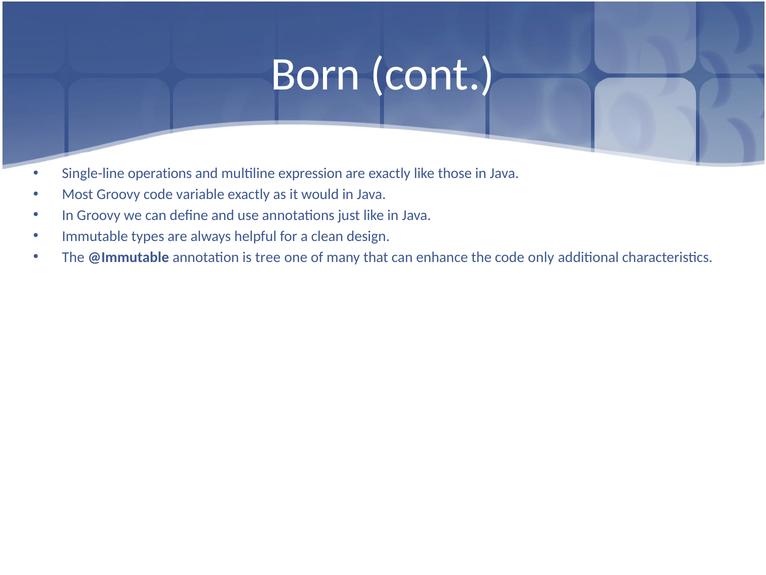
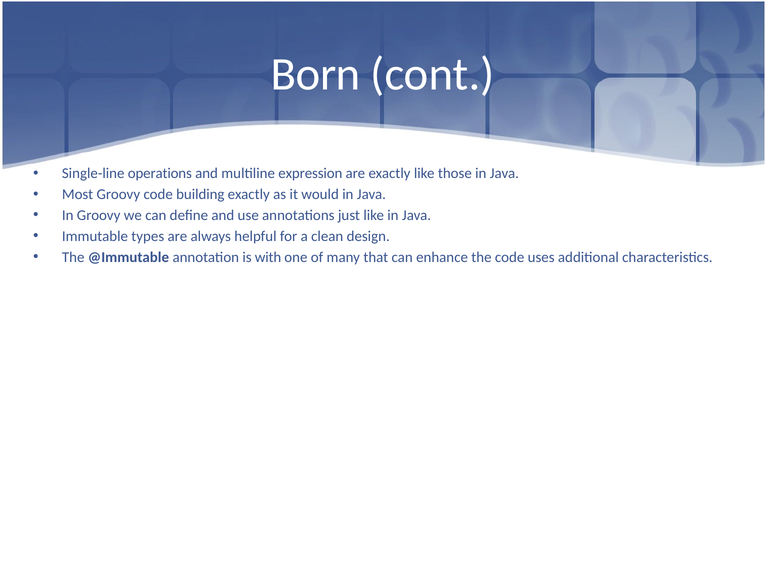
variable: variable -> building
tree: tree -> with
only: only -> uses
